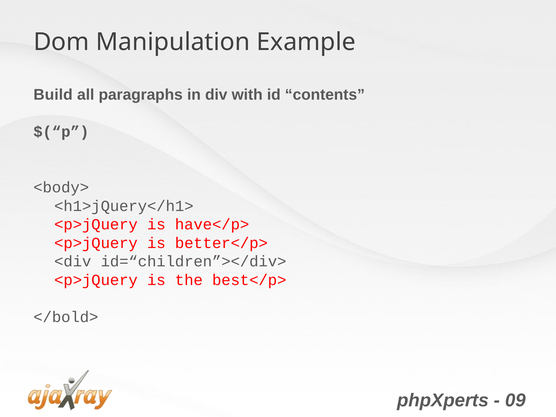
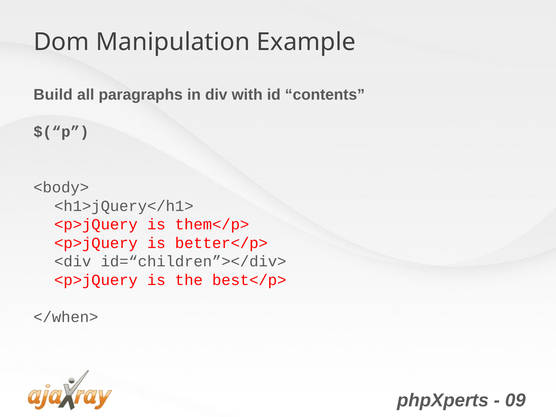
have</p>: have</p> -> them</p>
</bold>: </bold> -> </when>
